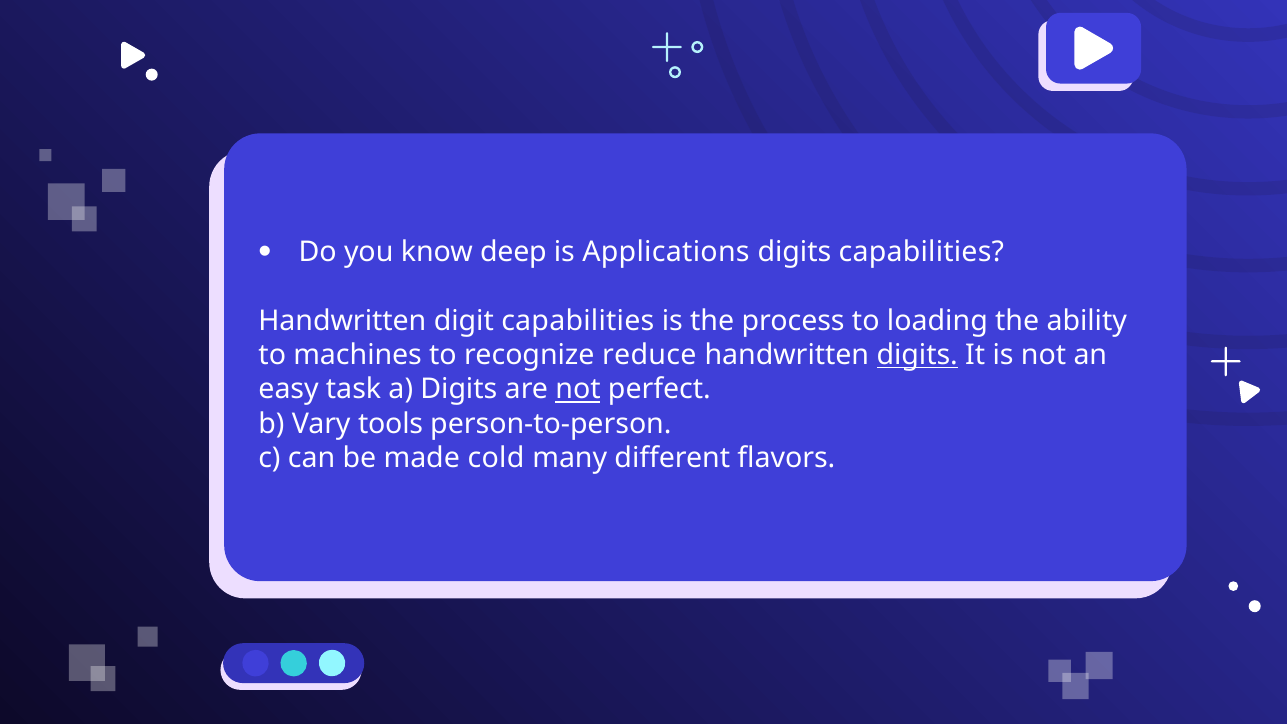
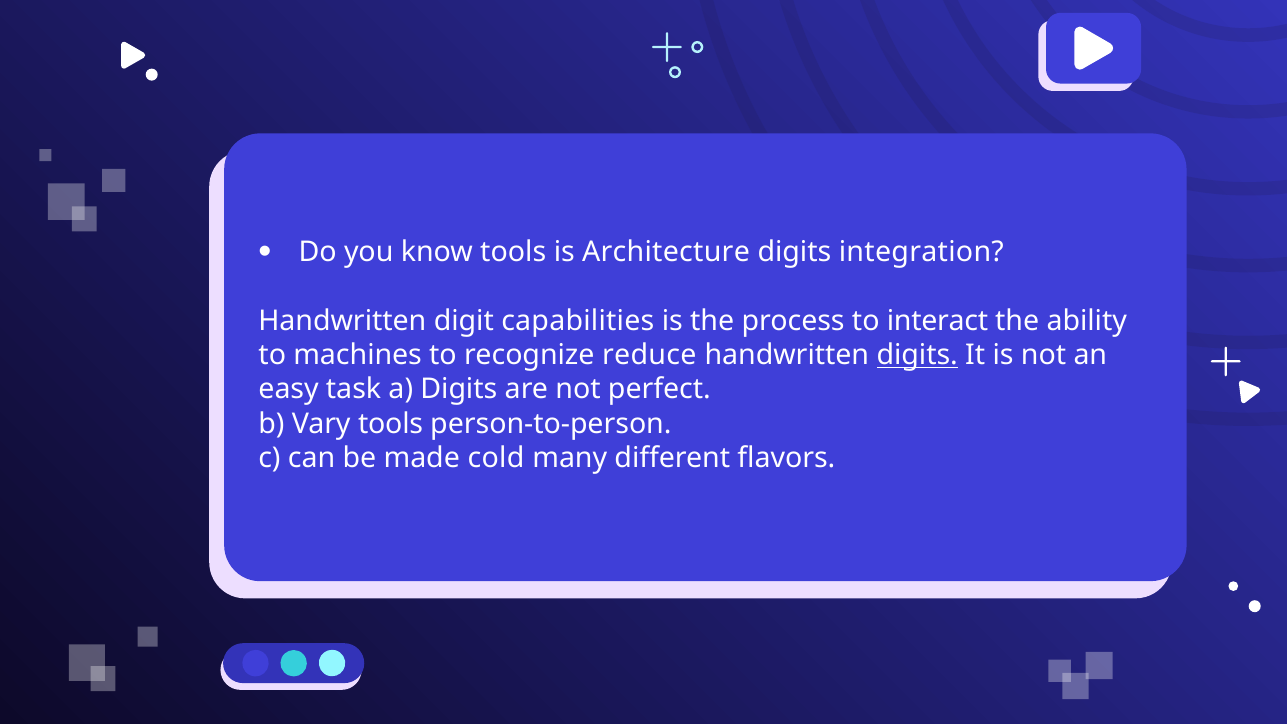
know deep: deep -> tools
Applications: Applications -> Architecture
digits capabilities: capabilities -> integration
loading: loading -> interact
not at (578, 390) underline: present -> none
